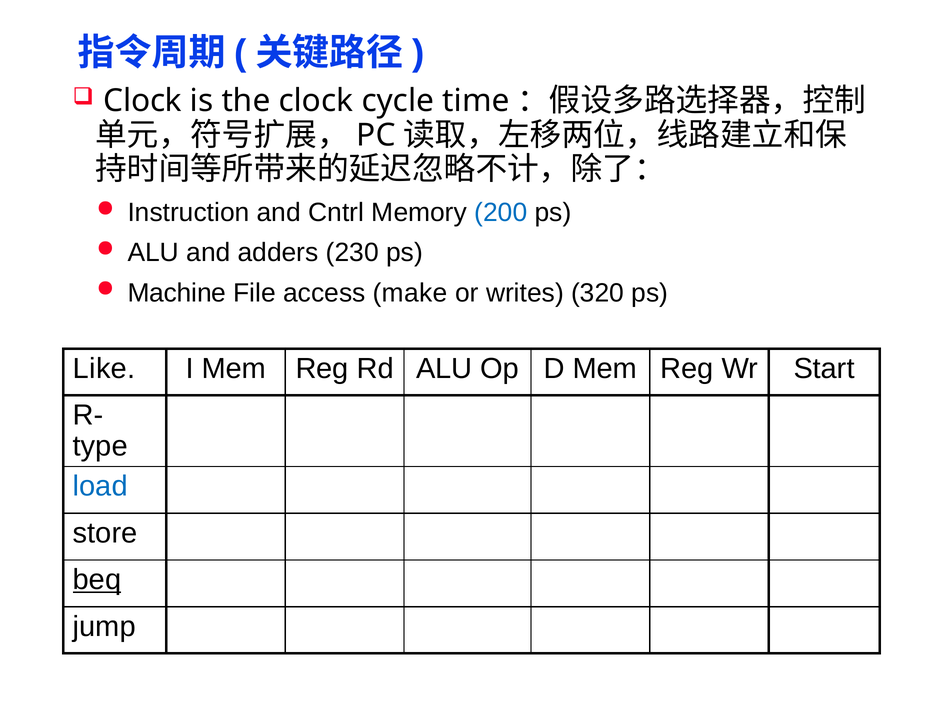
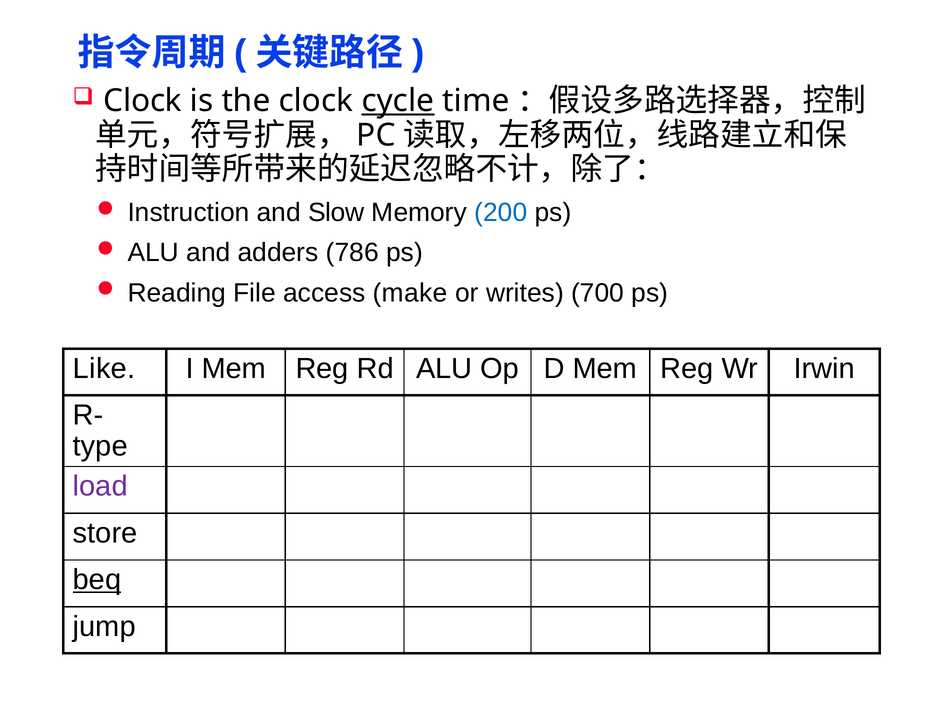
cycle underline: none -> present
Cntrl: Cntrl -> Slow
230: 230 -> 786
Machine: Machine -> Reading
320: 320 -> 700
Start: Start -> Irwin
load colour: blue -> purple
